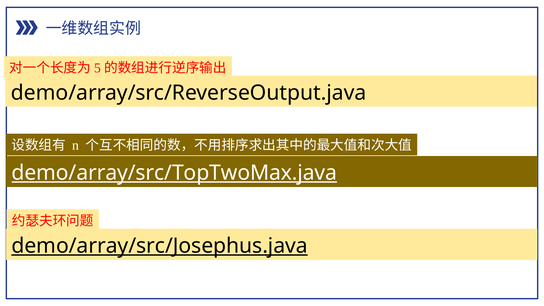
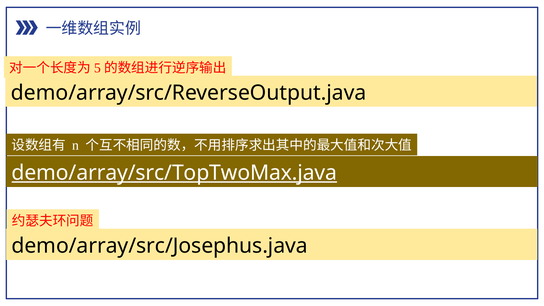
demo/array/src/Josephus.java underline: present -> none
